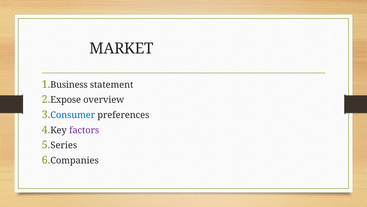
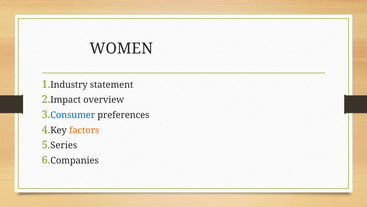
MARKET: MARKET -> WOMEN
Business: Business -> Industry
Expose: Expose -> Impact
factors colour: purple -> orange
